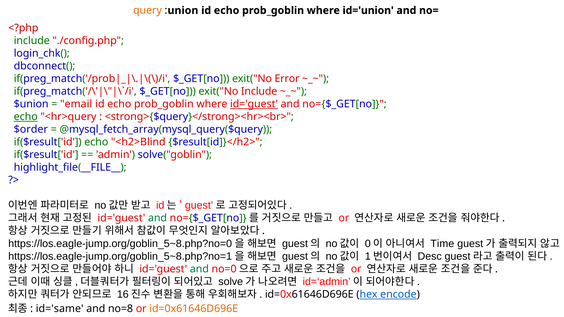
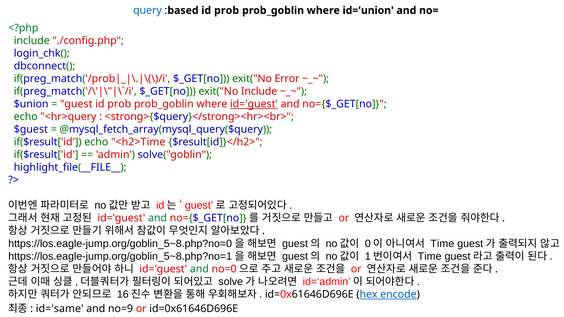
query colour: orange -> blue
union: union -> based
echo at (227, 10): echo -> prob
<?php colour: red -> green
email: email -> guest
echo at (119, 104): echo -> prob
echo at (26, 117) underline: present -> none
$order: $order -> $guest
<h2>Blind: <h2>Blind -> <h2>Time
Desc at (430, 256): Desc -> Time
no=8: no=8 -> no=9
id=0x61646D696E colour: orange -> black
